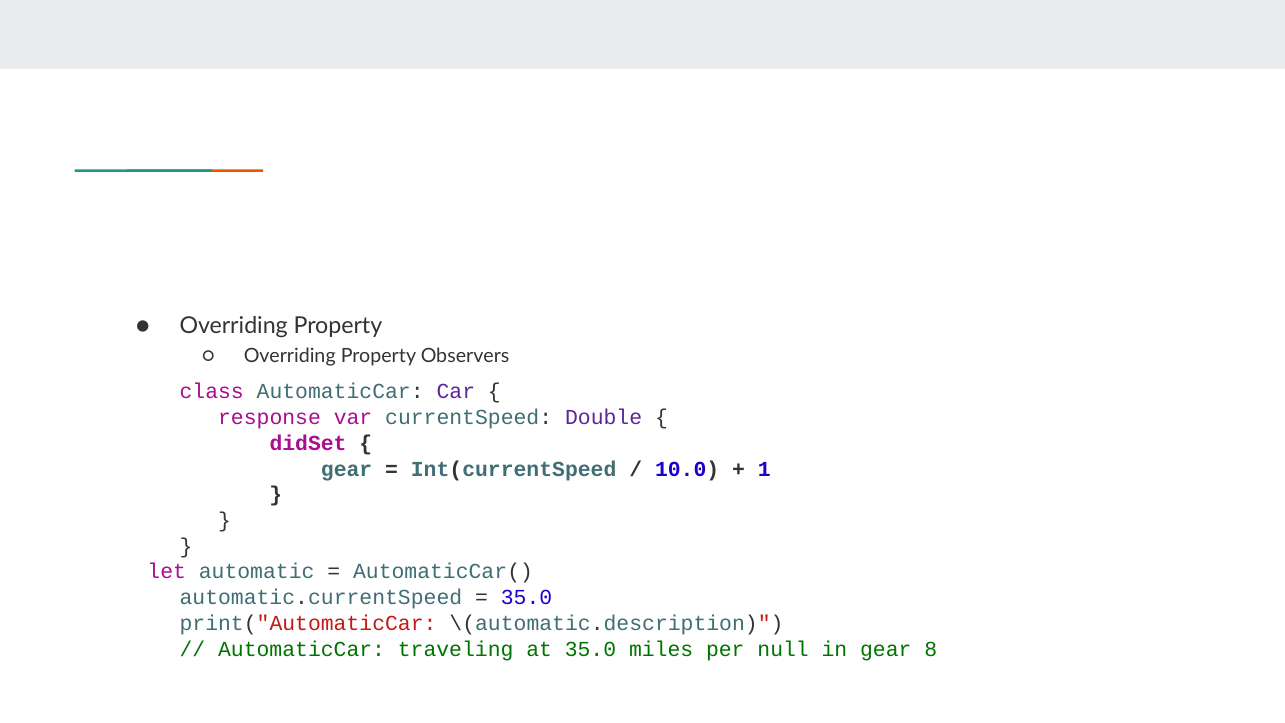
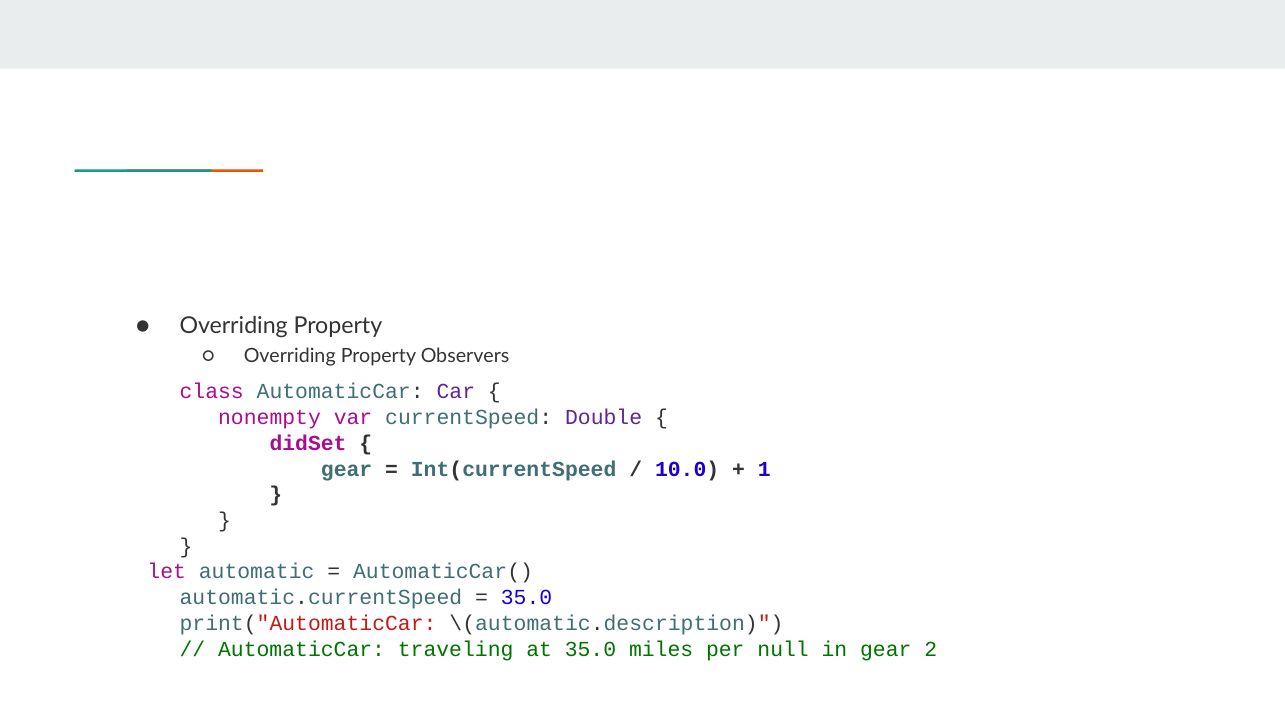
response: response -> nonempty
8: 8 -> 2
